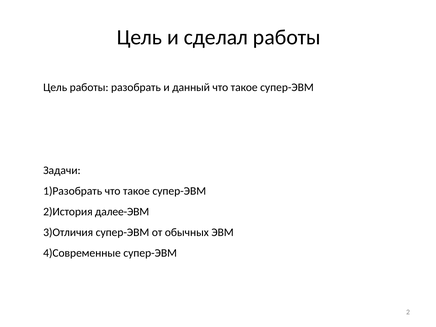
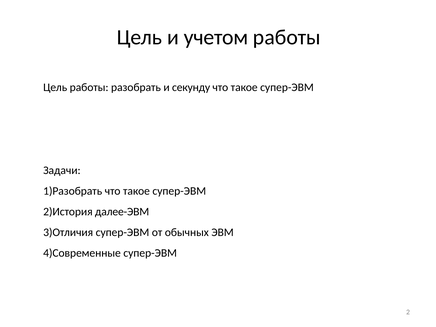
сделал: сделал -> учетом
данный: данный -> секунду
